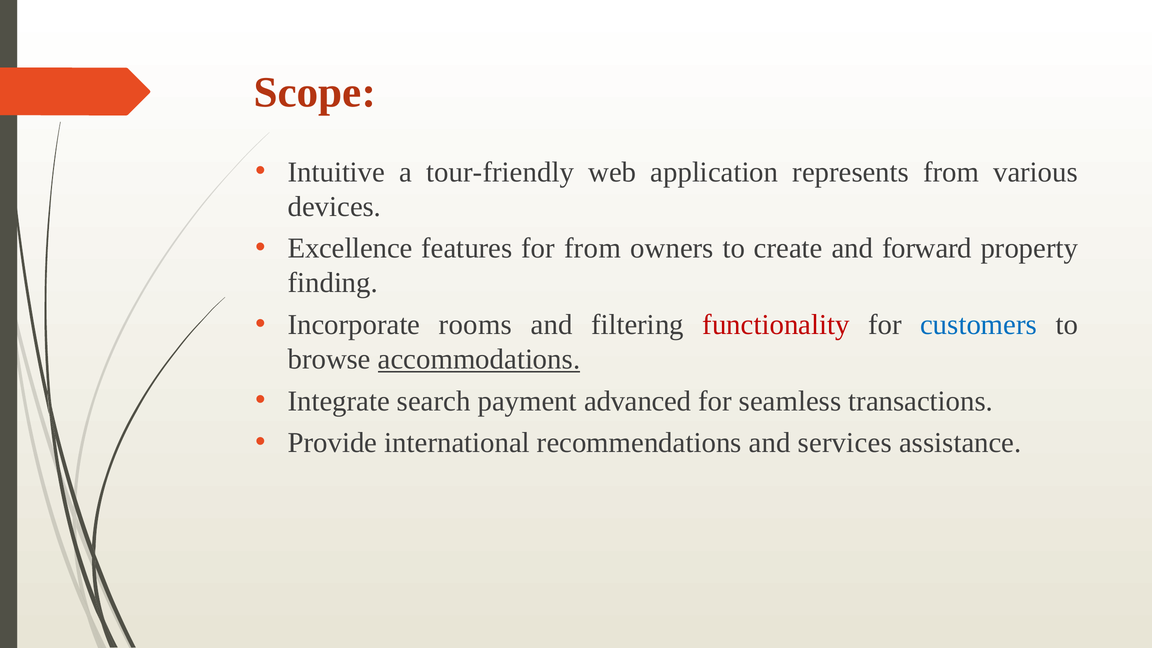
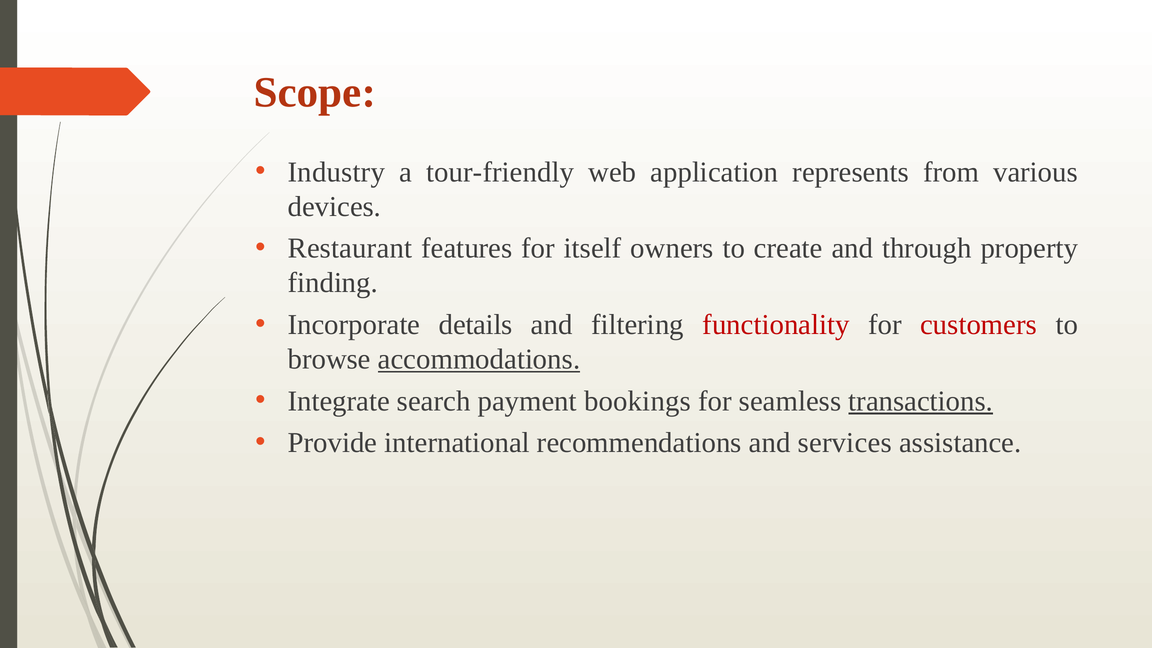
Intuitive: Intuitive -> Industry
Excellence: Excellence -> Restaurant
for from: from -> itself
forward: forward -> through
rooms: rooms -> details
customers colour: blue -> red
advanced: advanced -> bookings
transactions underline: none -> present
